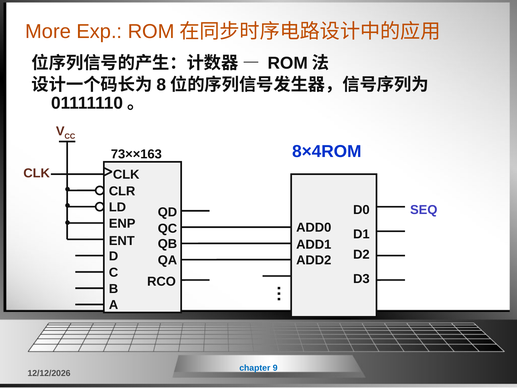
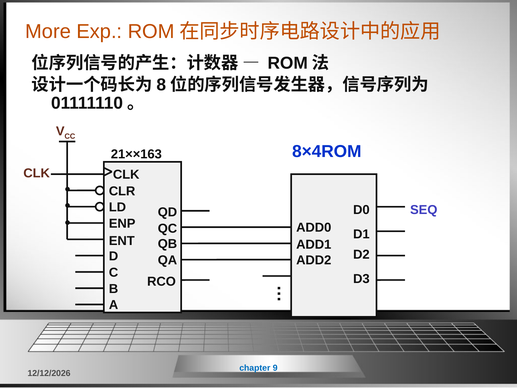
73××163: 73××163 -> 21××163
